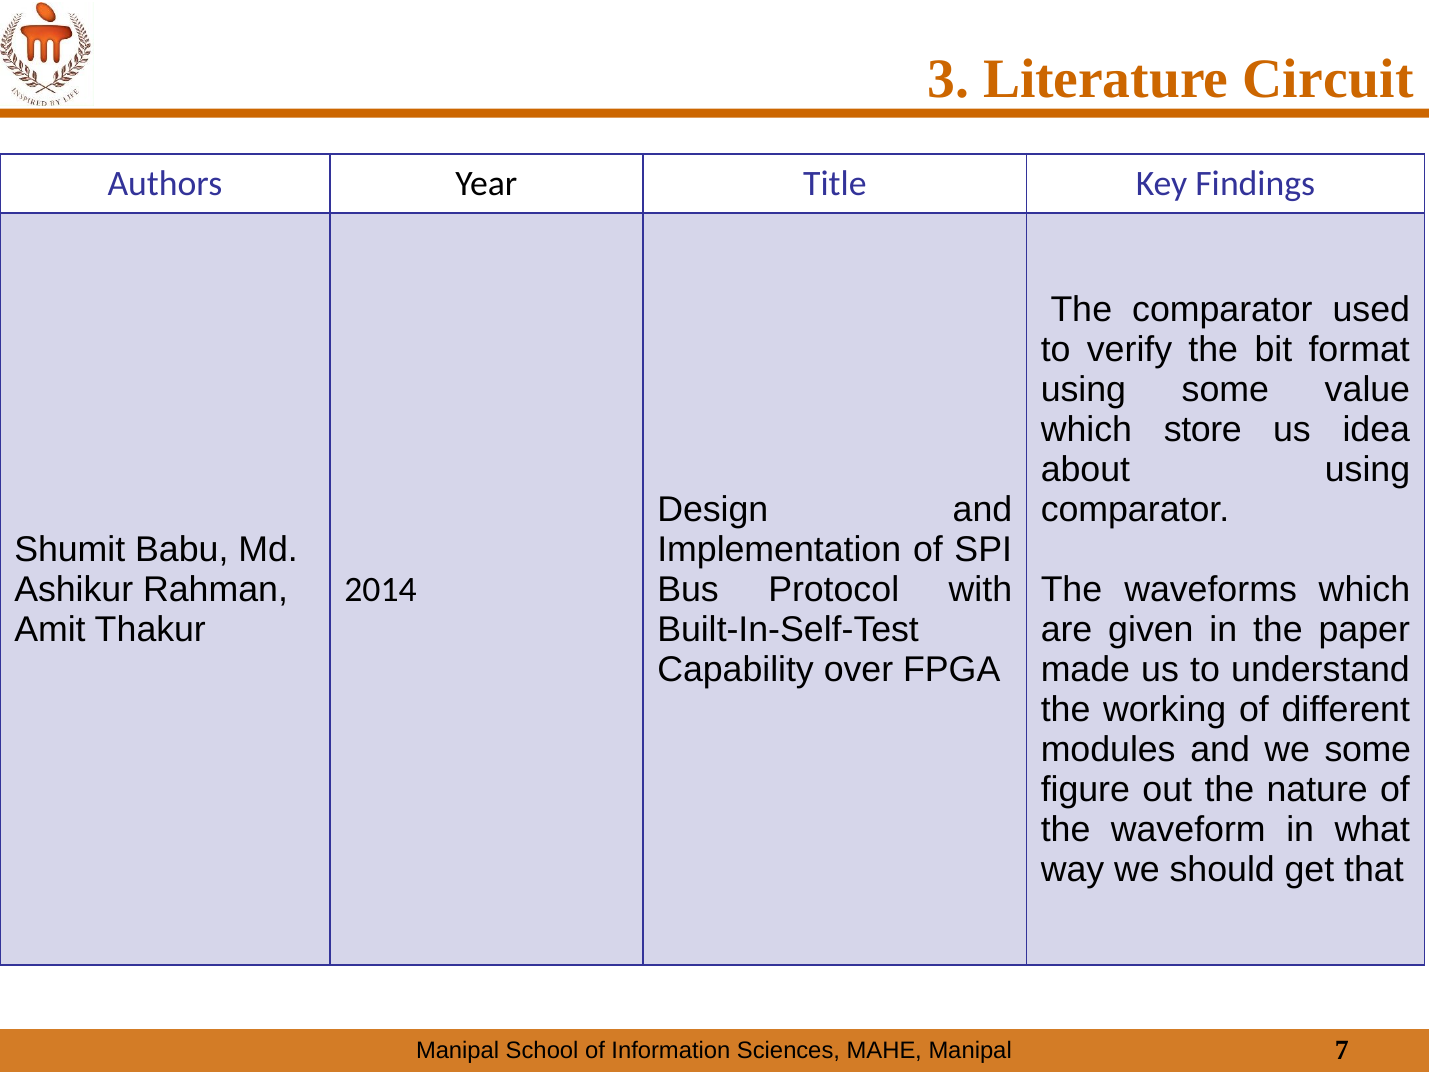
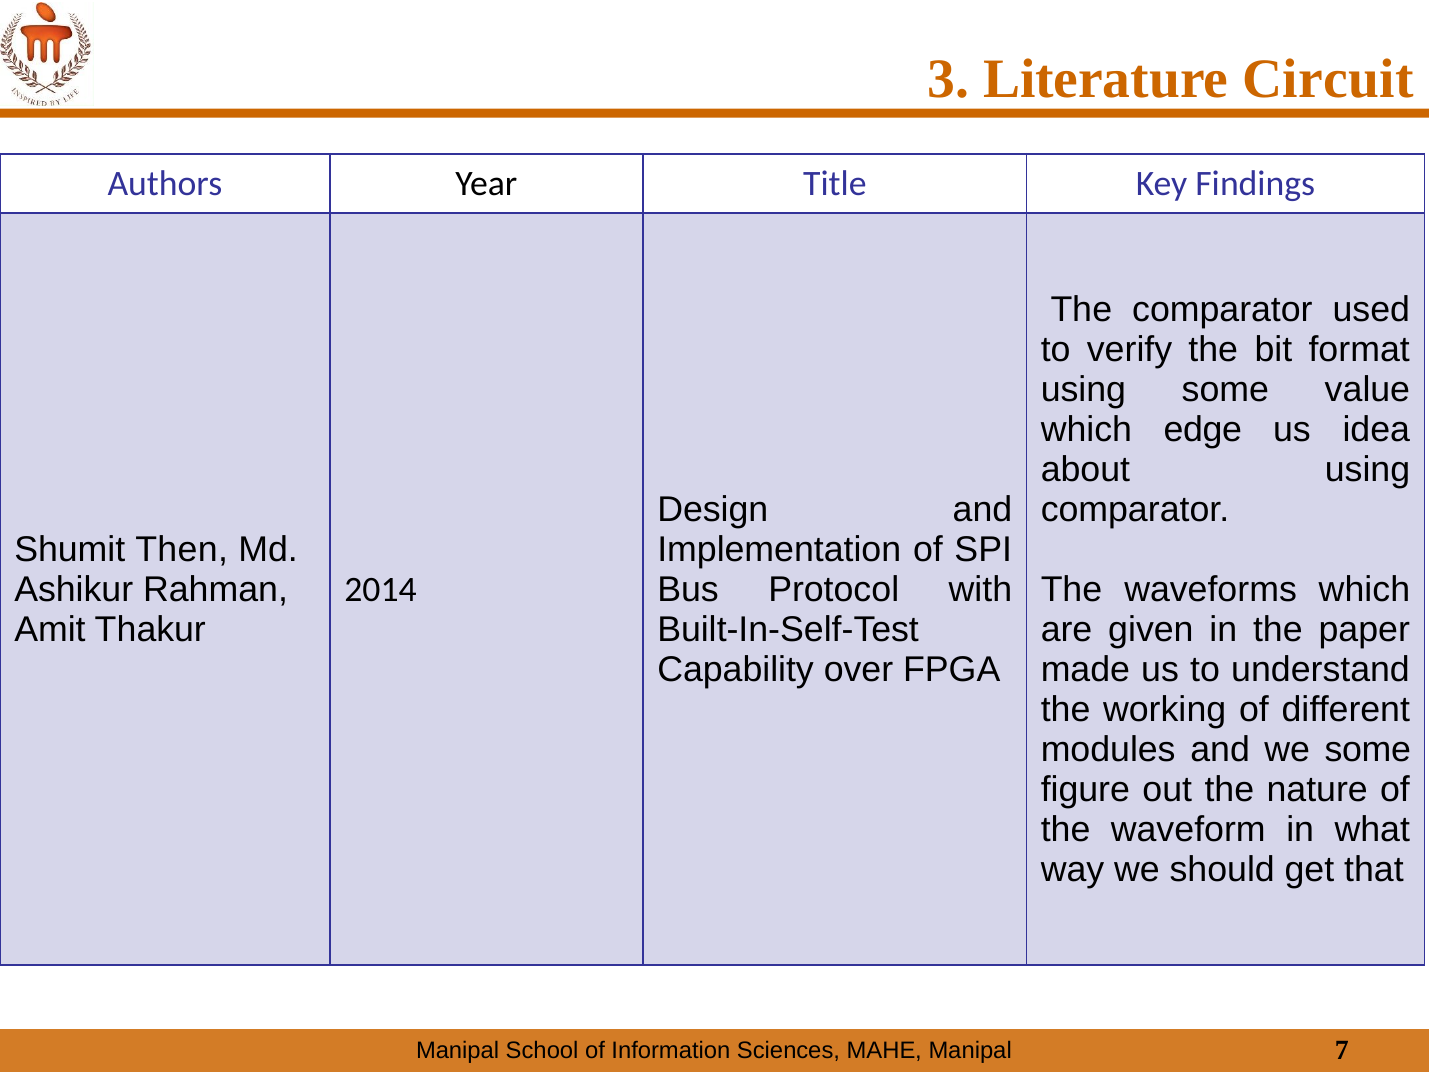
store: store -> edge
Babu: Babu -> Then
